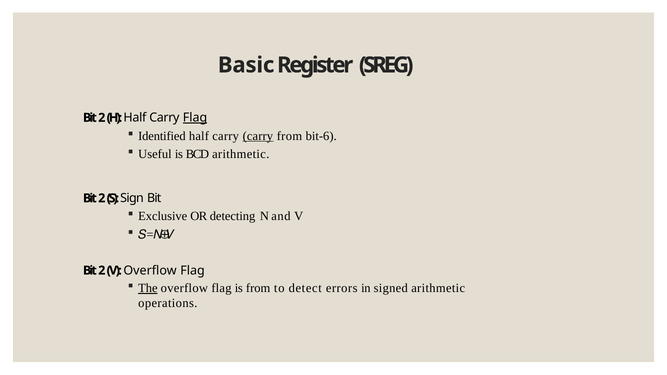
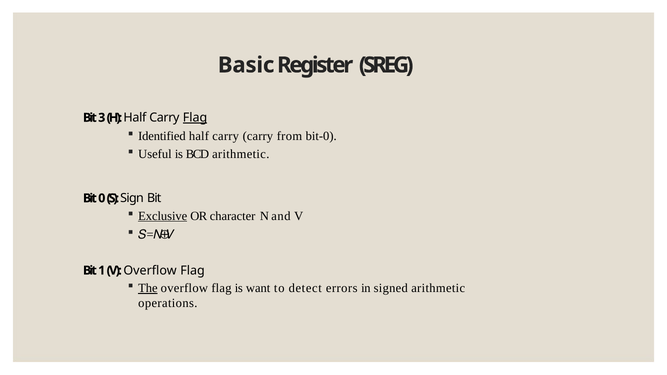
2 at (102, 118): 2 -> 3
carry at (258, 136) underline: present -> none
bit-6: bit-6 -> bit-0
2 at (102, 198): 2 -> 0
Exclusive underline: none -> present
detecting: detecting -> character
2 at (102, 271): 2 -> 1
is from: from -> want
